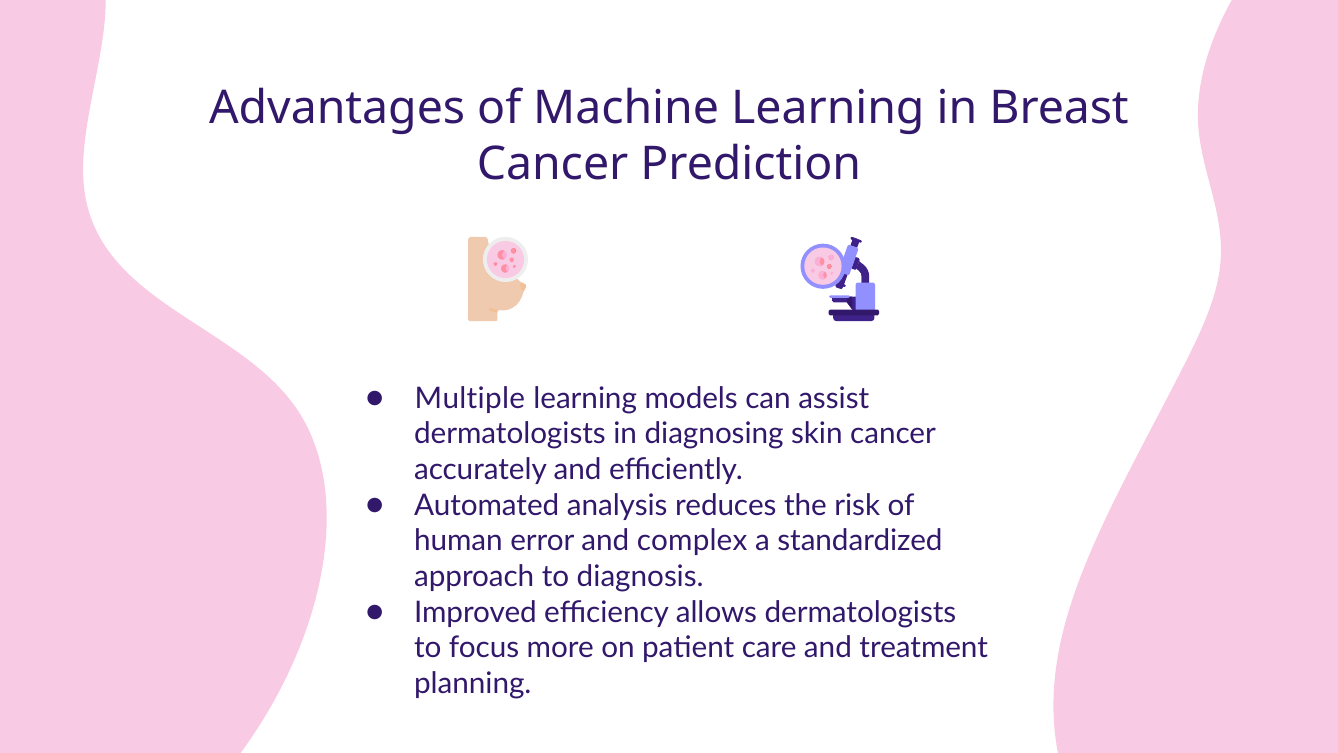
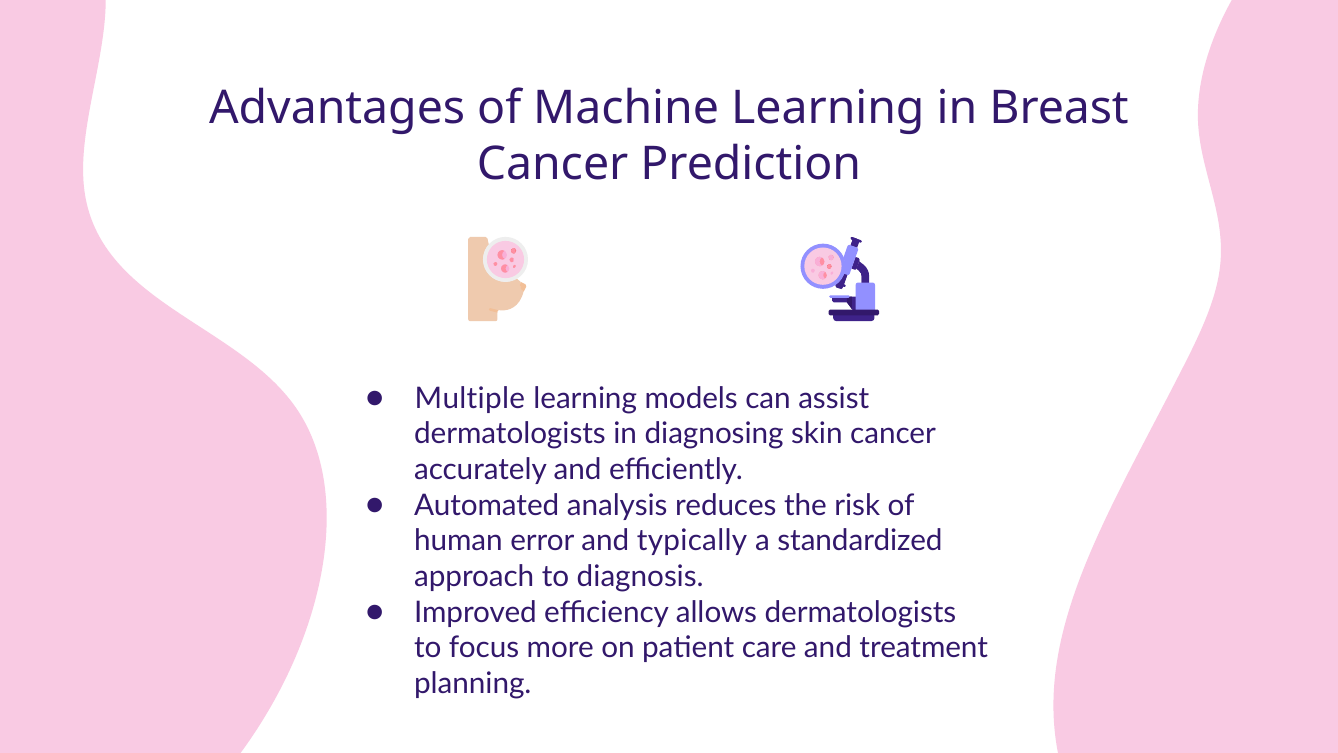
complex: complex -> typically
